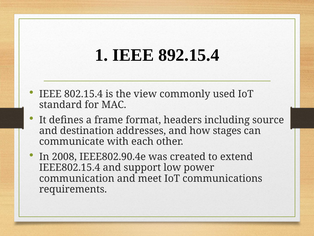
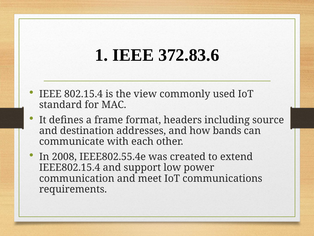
892.15.4: 892.15.4 -> 372.83.6
stages: stages -> bands
IEEE802.90.4e: IEEE802.90.4e -> IEEE802.55.4e
